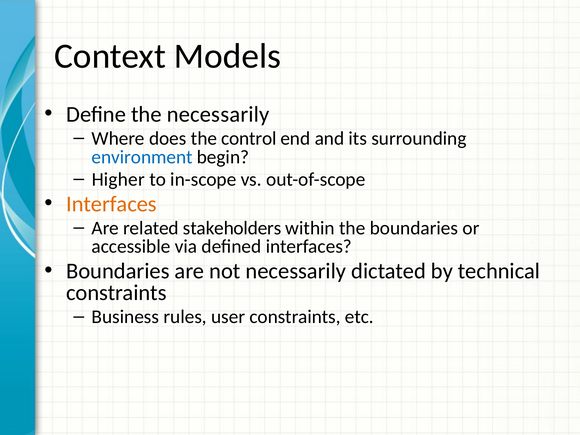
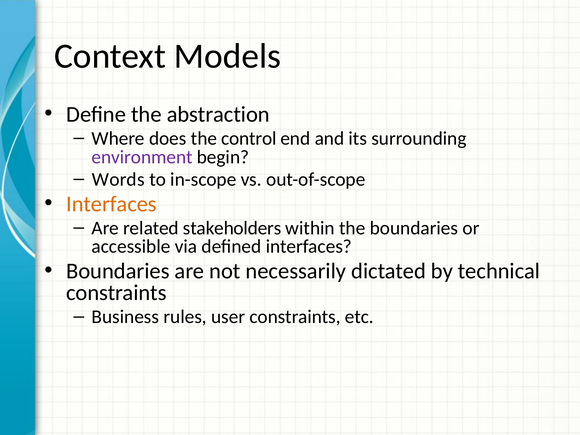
the necessarily: necessarily -> abstraction
environment colour: blue -> purple
Higher: Higher -> Words
